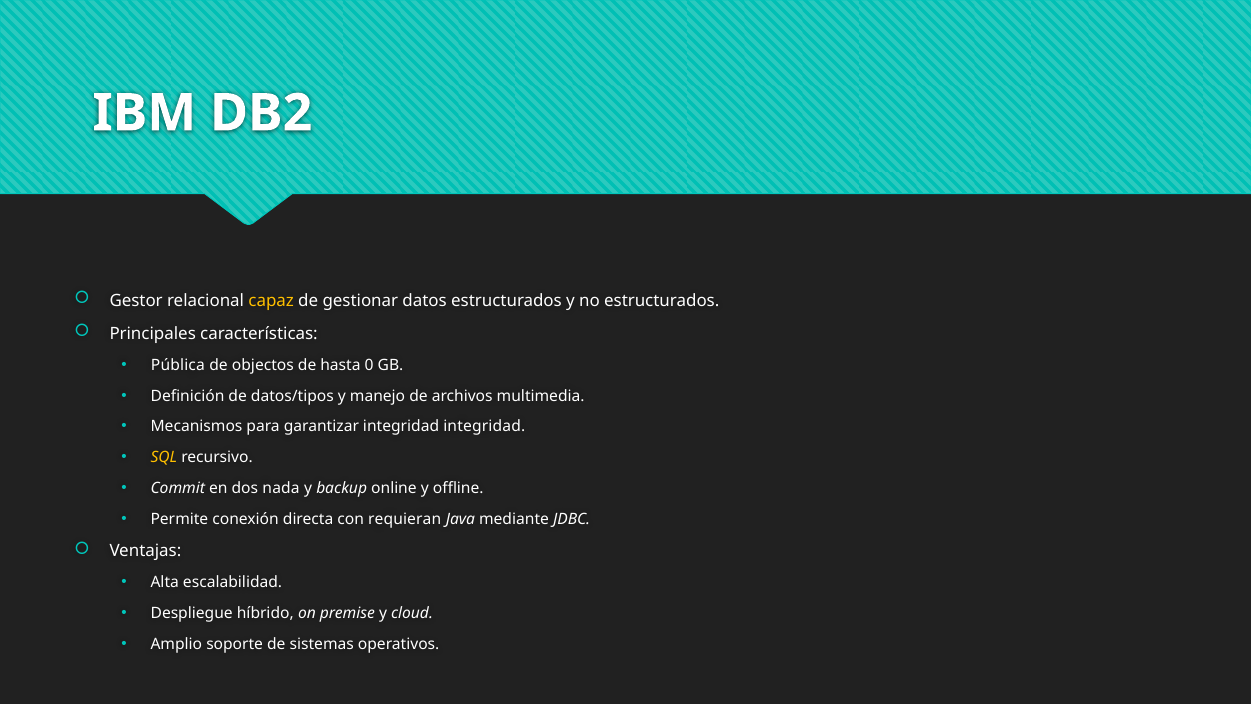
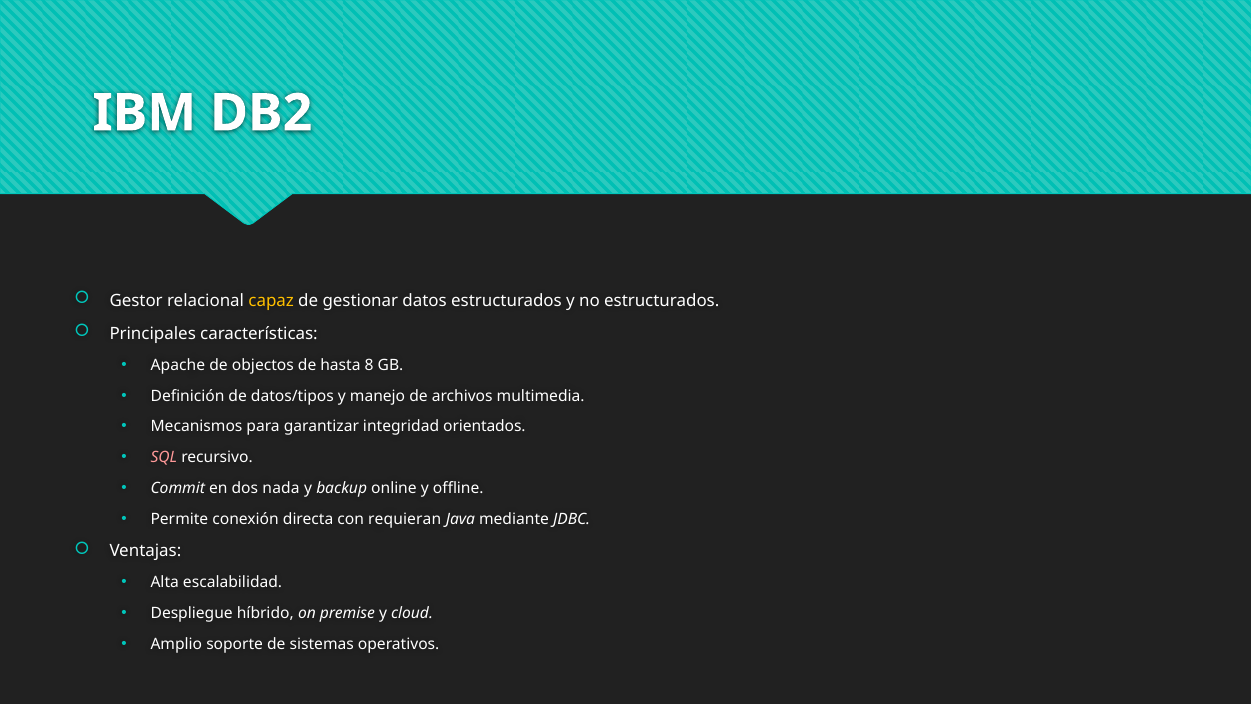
Pública: Pública -> Apache
0: 0 -> 8
integridad integridad: integridad -> orientados
SQL colour: yellow -> pink
